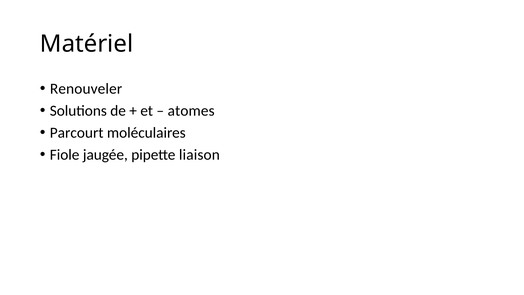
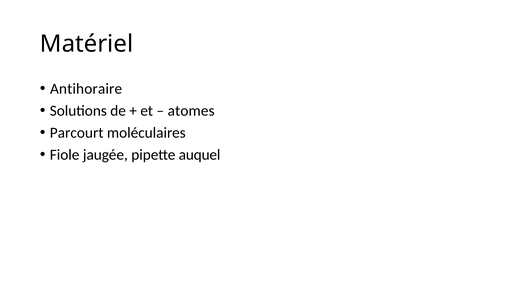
Renouveler: Renouveler -> Antihoraire
liaison: liaison -> auquel
